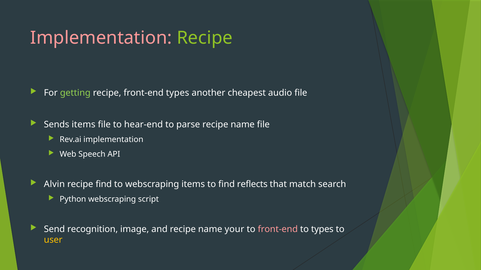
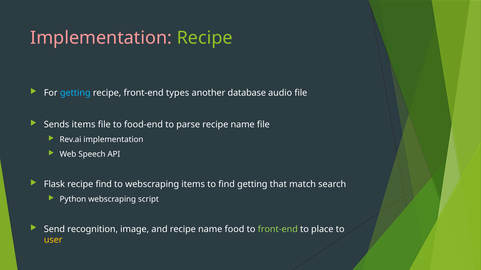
getting at (75, 93) colour: light green -> light blue
cheapest: cheapest -> database
hear-end: hear-end -> food-end
Alvin: Alvin -> Flask
find reflects: reflects -> getting
your: your -> food
front-end at (278, 230) colour: pink -> light green
to types: types -> place
